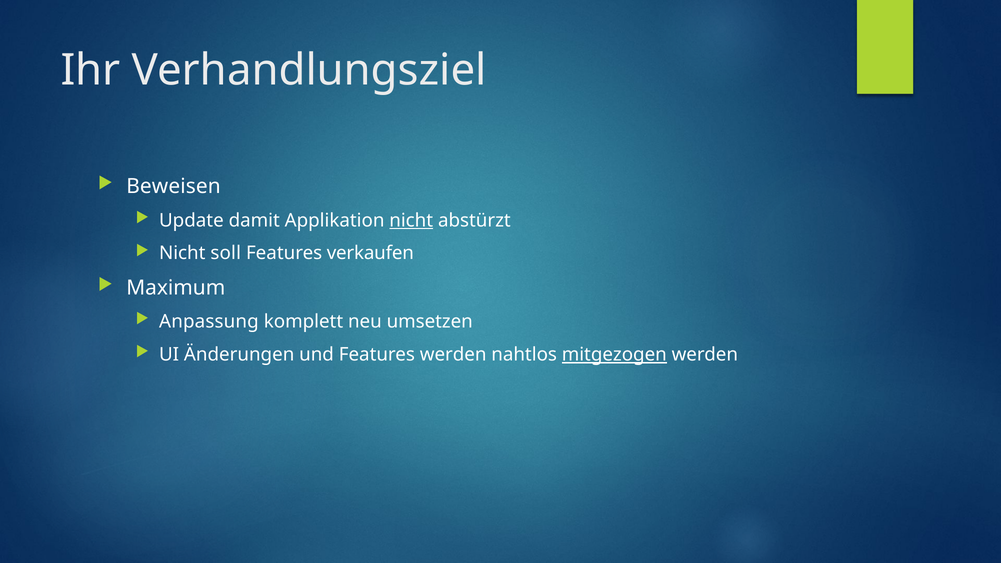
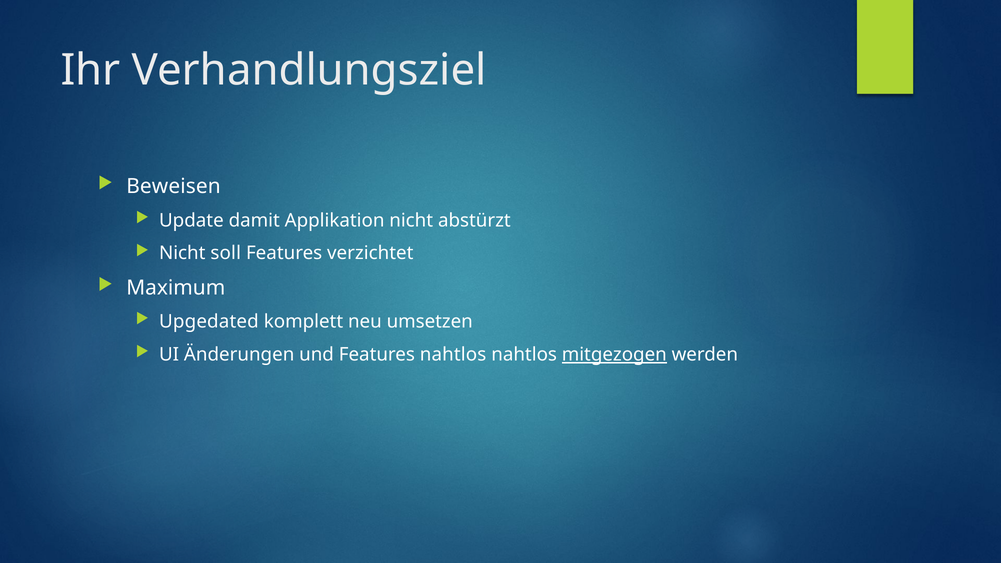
nicht at (411, 220) underline: present -> none
verkaufen: verkaufen -> verzichtet
Anpassung: Anpassung -> Upgedated
Features werden: werden -> nahtlos
